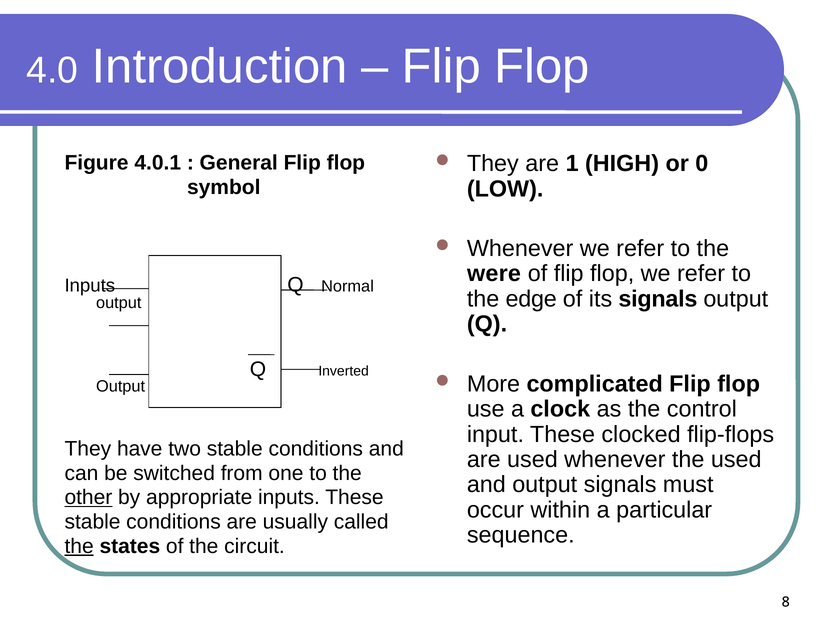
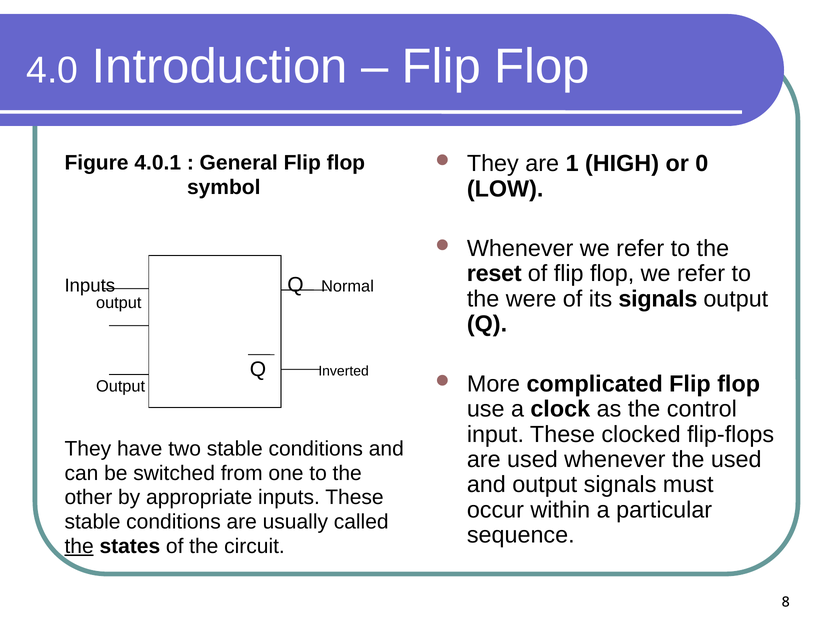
were: were -> reset
edge: edge -> were
other underline: present -> none
